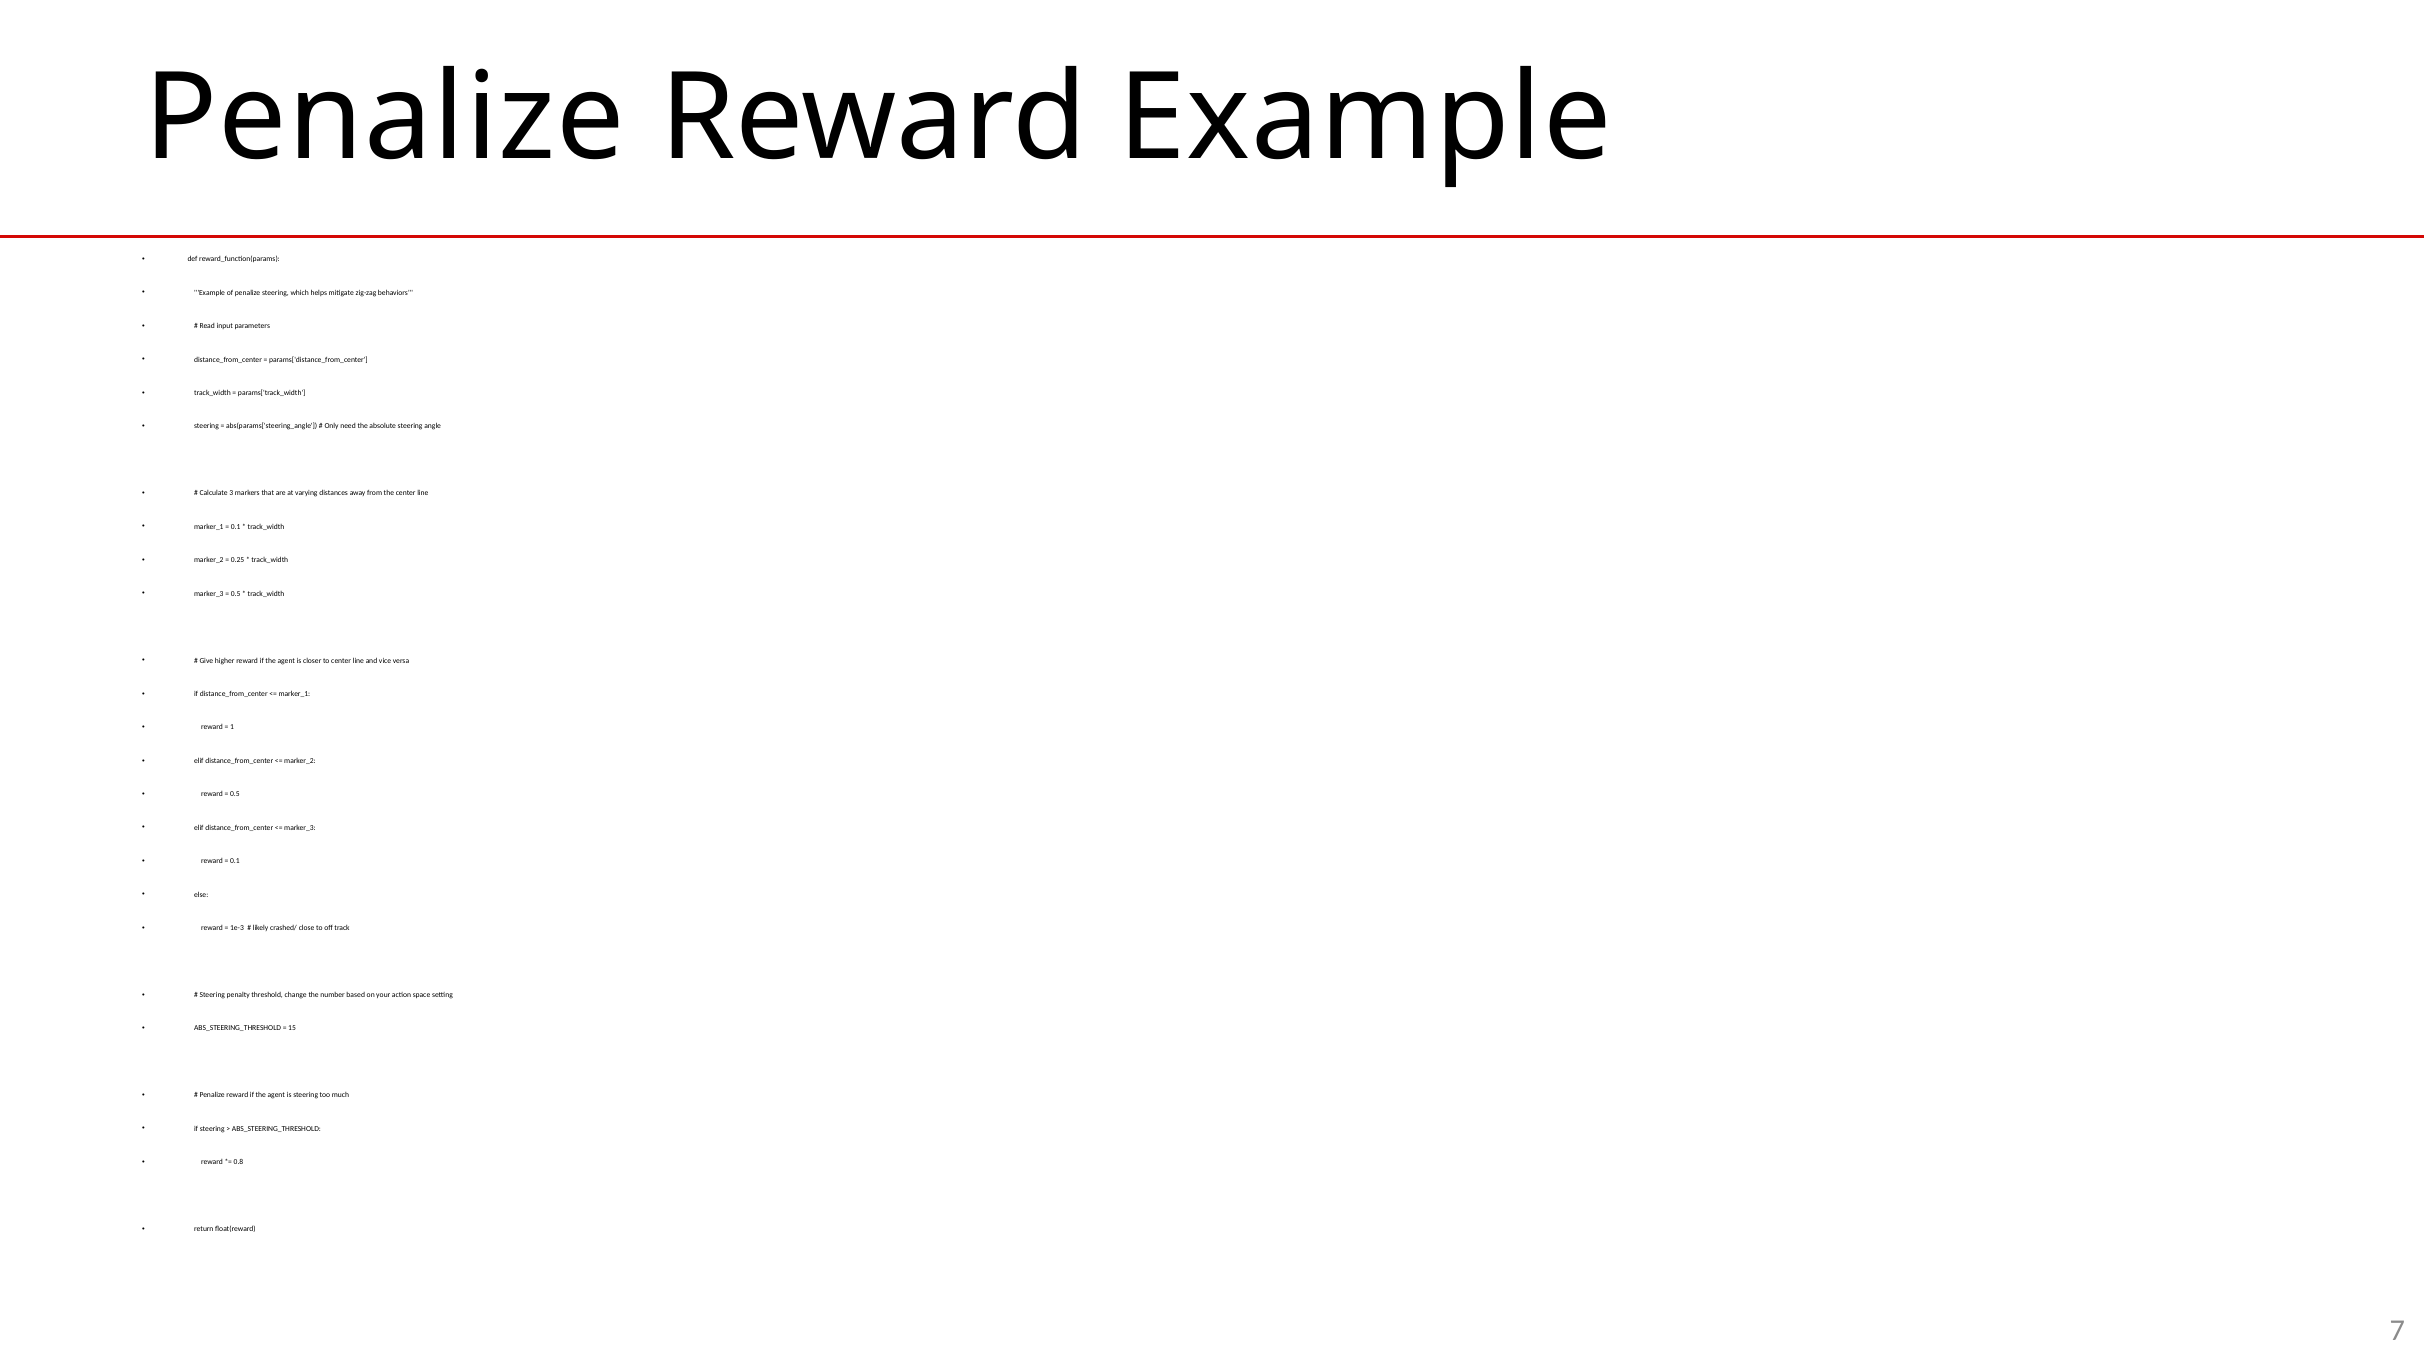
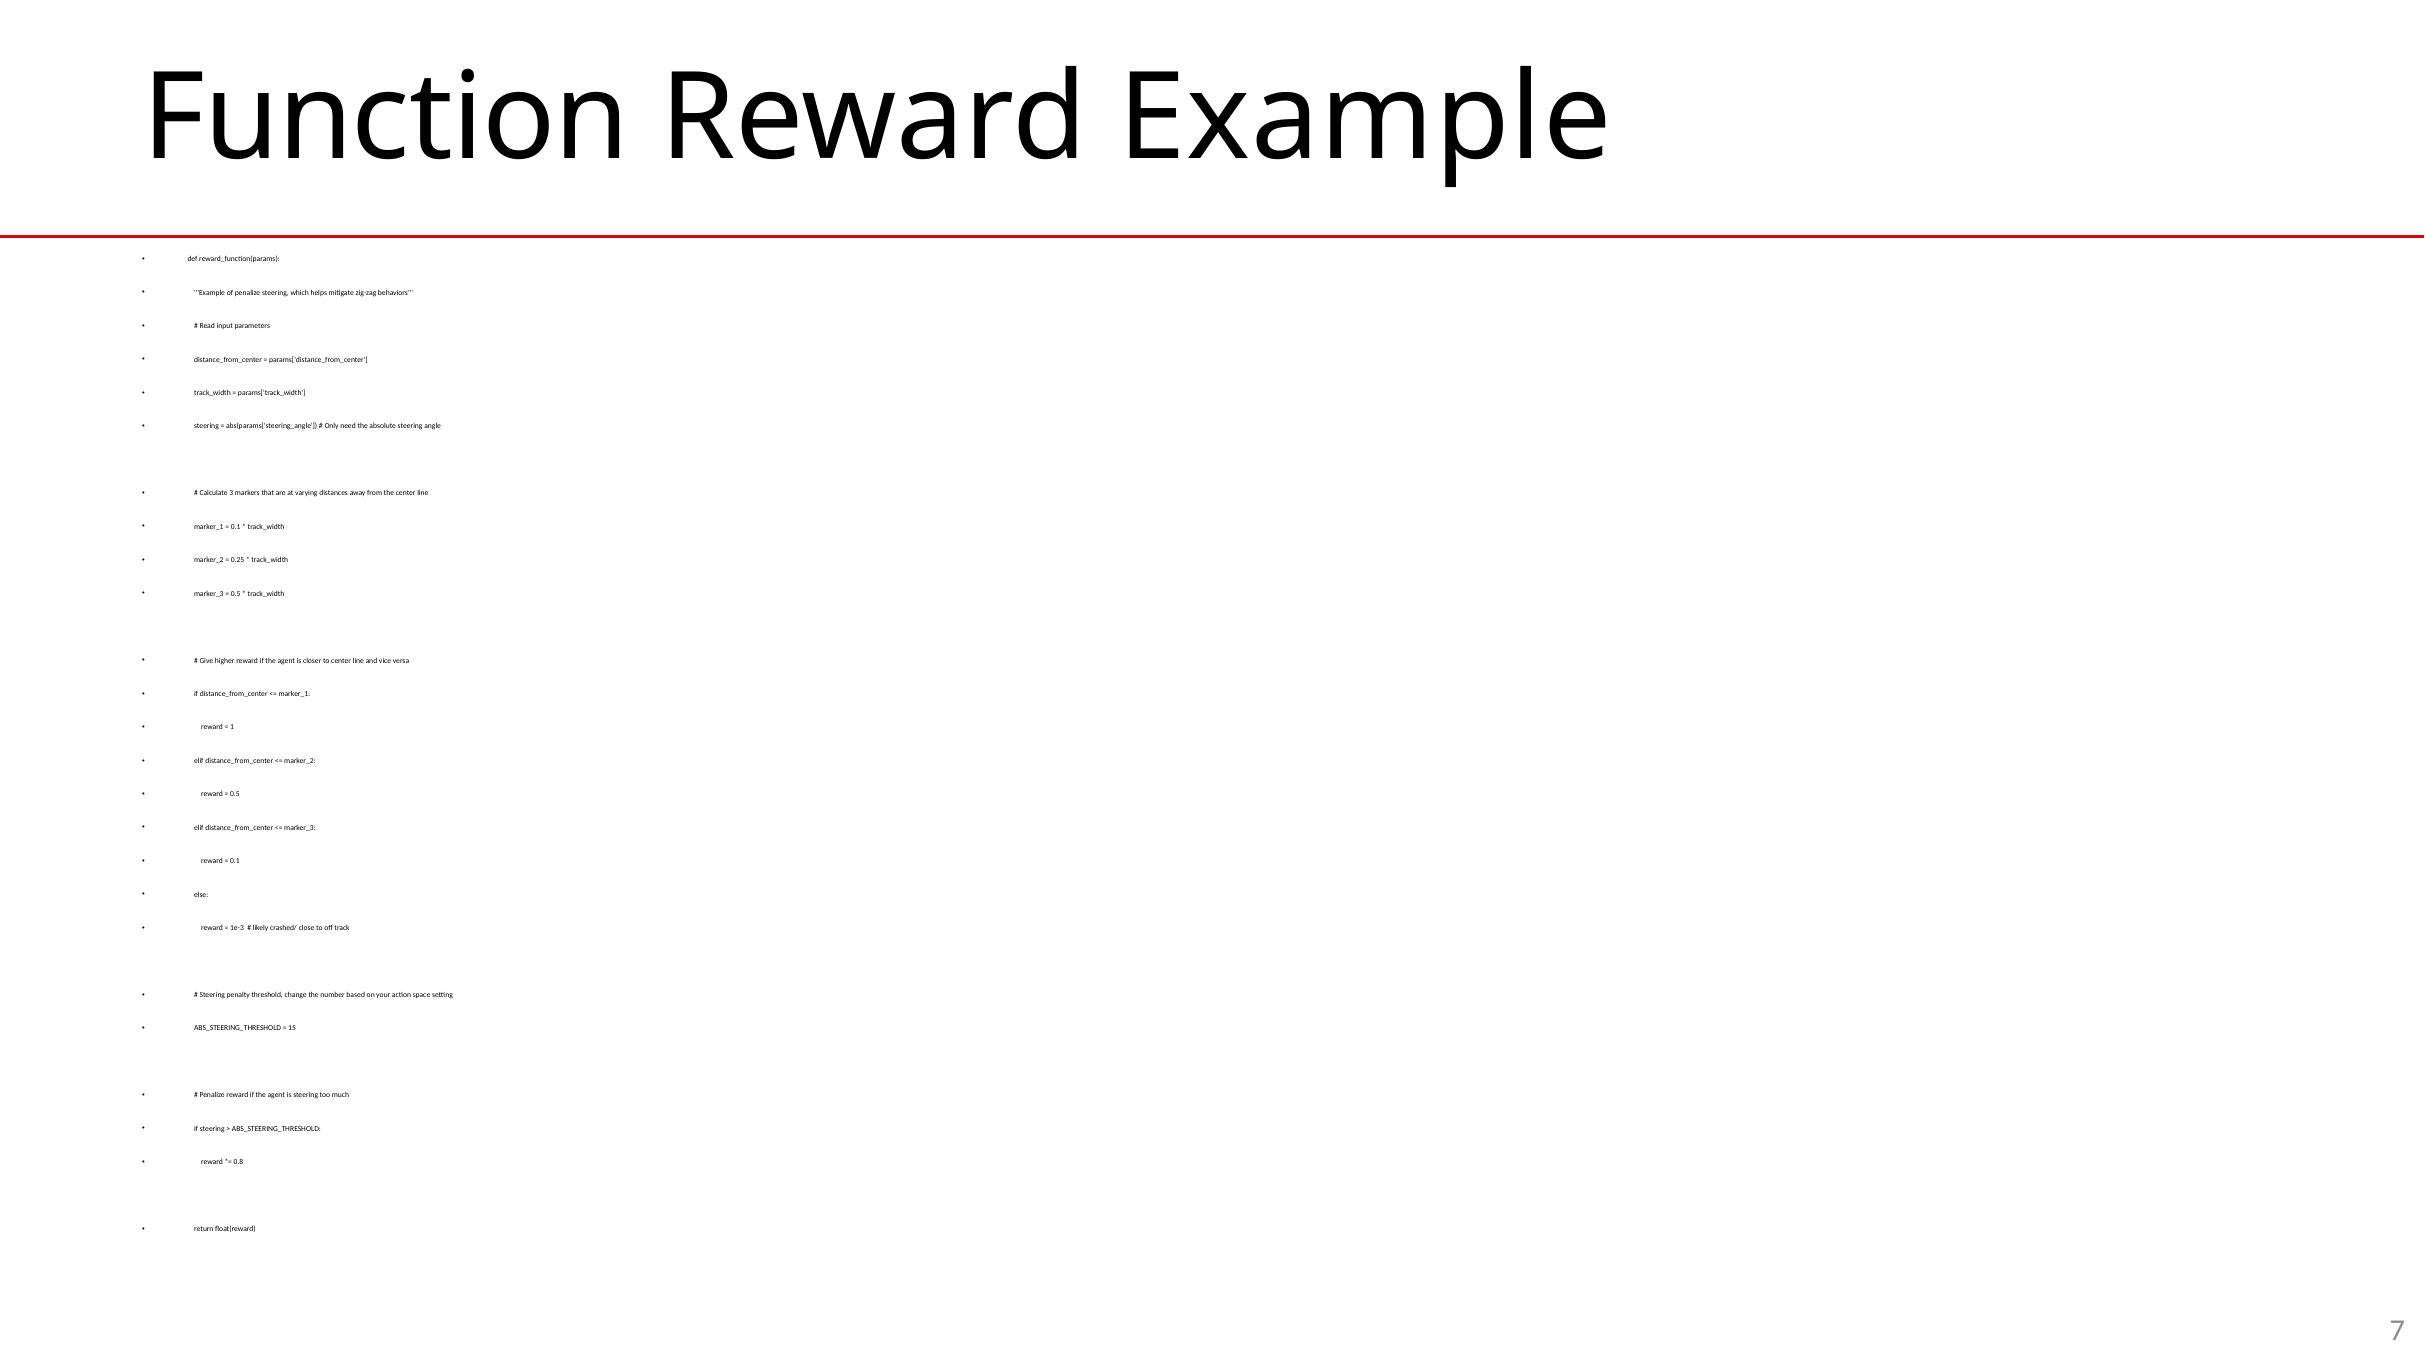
Penalize at (385, 118): Penalize -> Function
